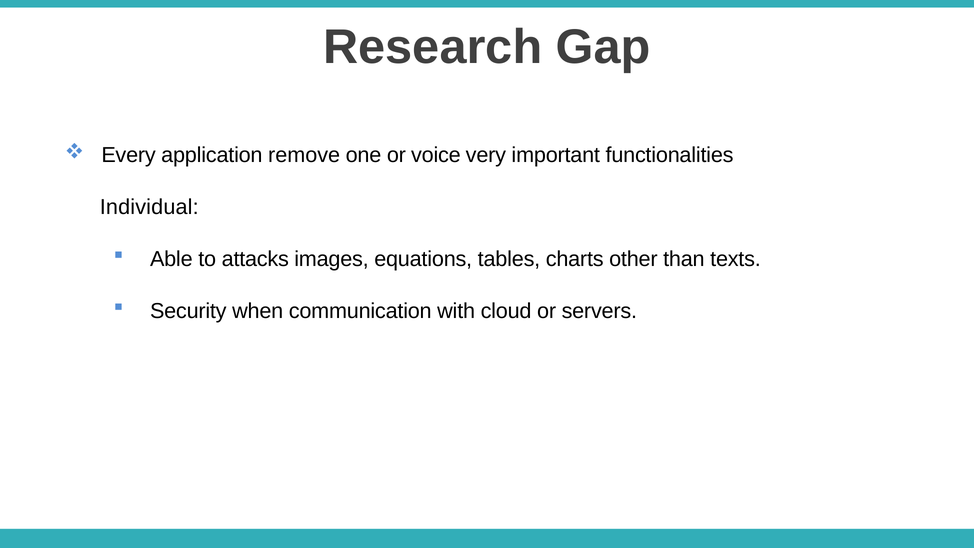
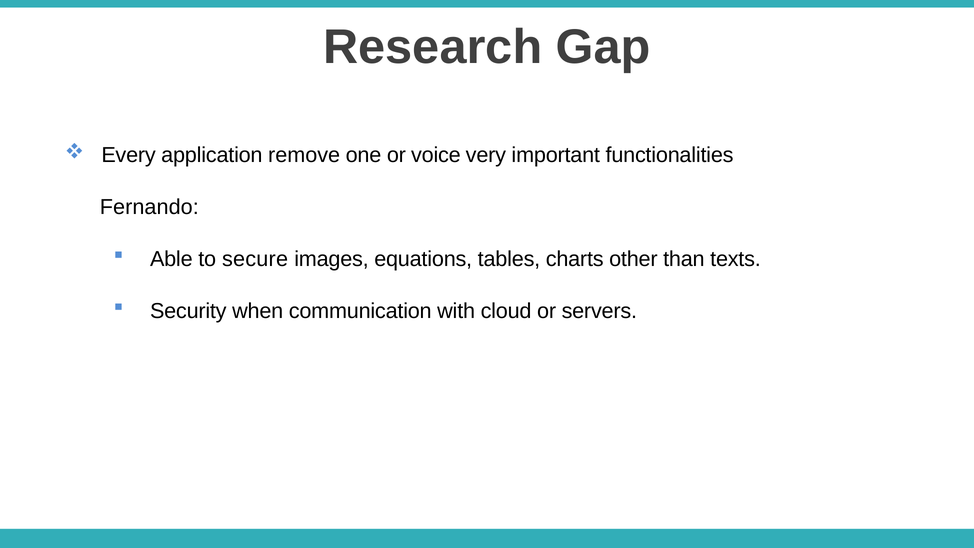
Individual: Individual -> Fernando
attacks: attacks -> secure
